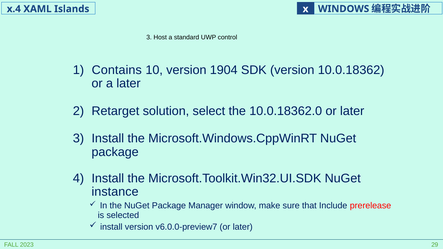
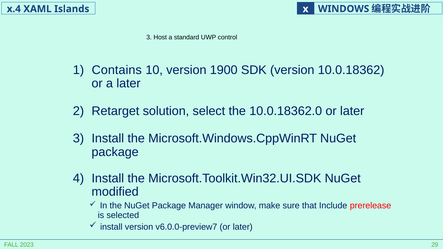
1904: 1904 -> 1900
instance: instance -> modified
